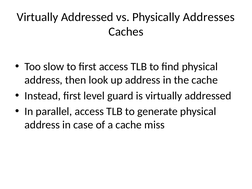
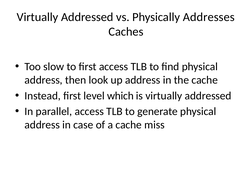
guard: guard -> which
